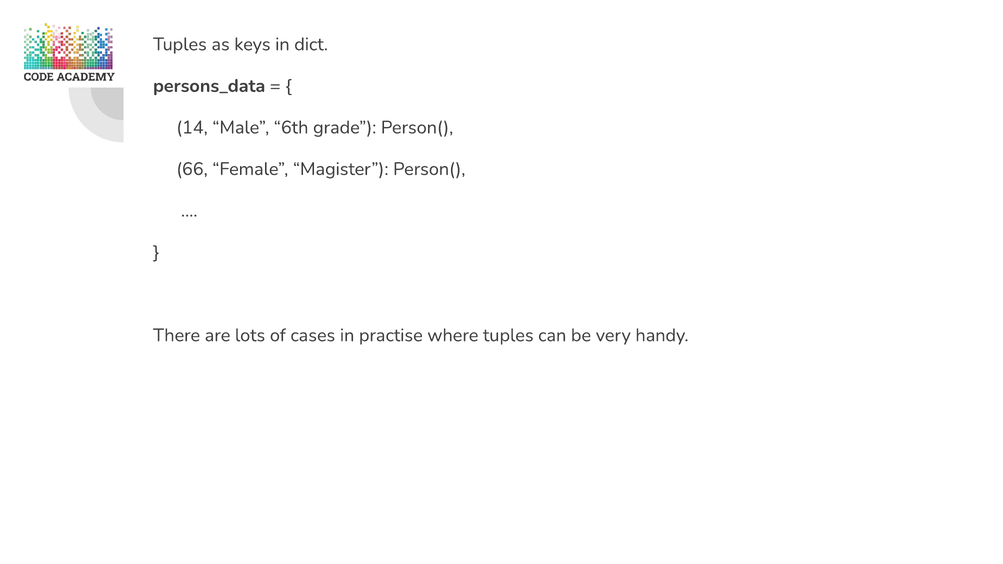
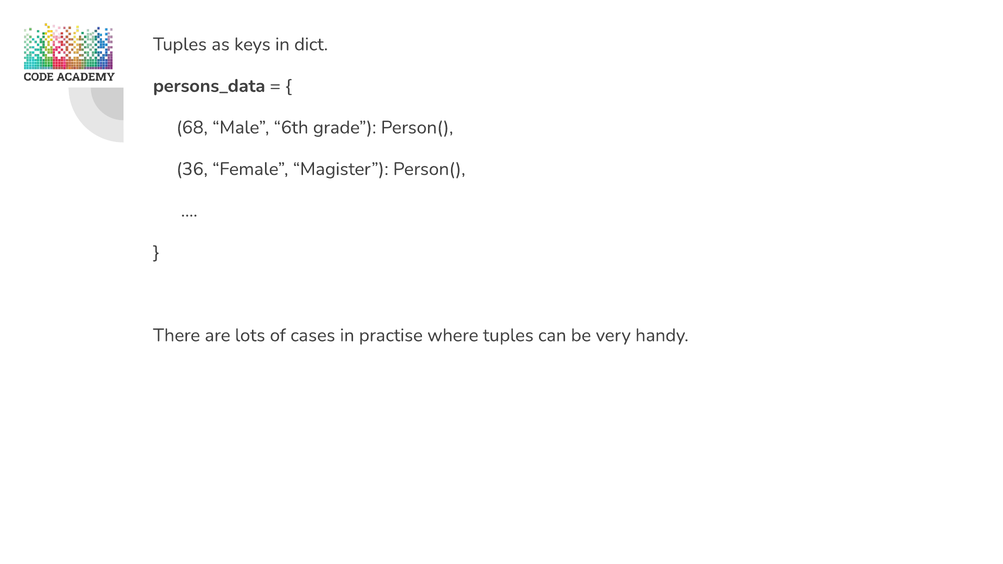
14: 14 -> 68
66: 66 -> 36
